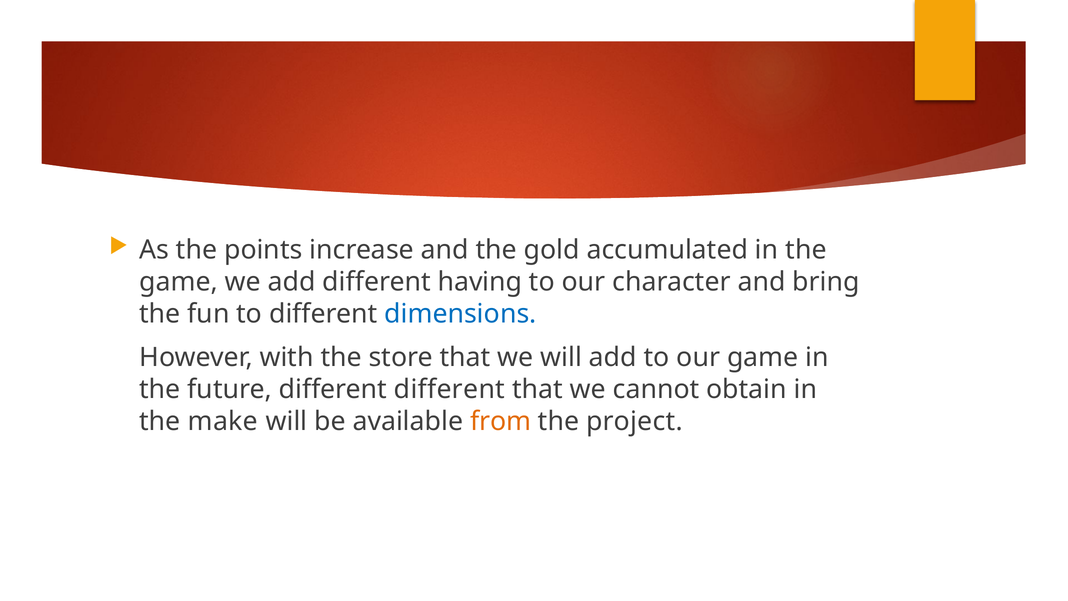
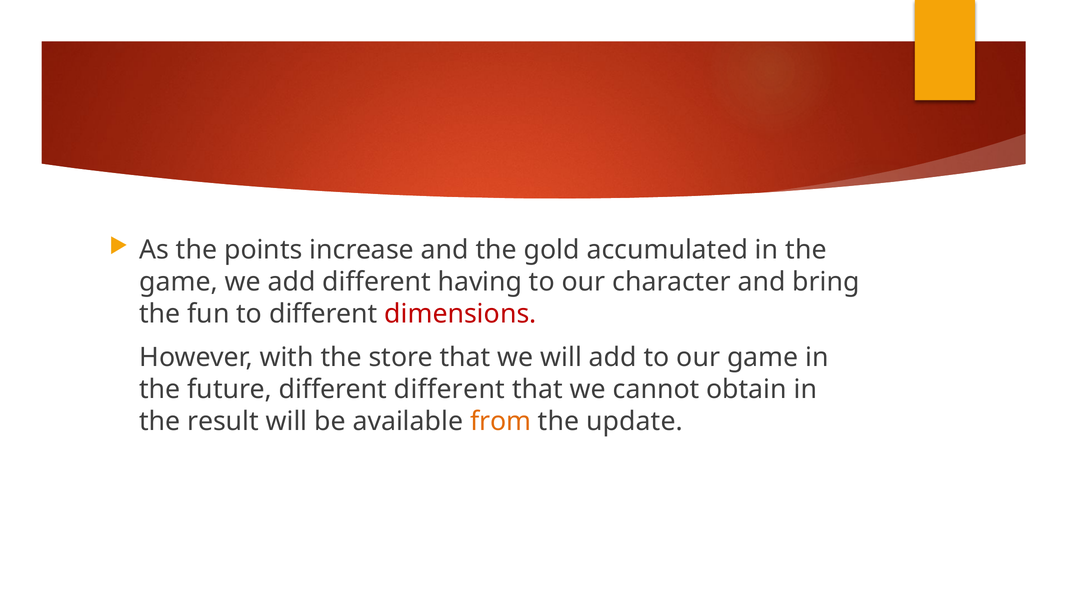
dimensions colour: blue -> red
make: make -> result
project: project -> update
